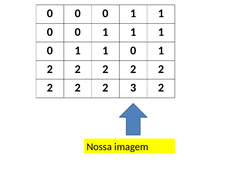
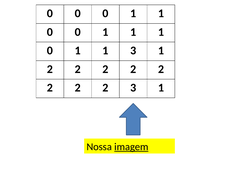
0 at (133, 50): 0 -> 3
2 3 2: 2 -> 1
imagem underline: none -> present
